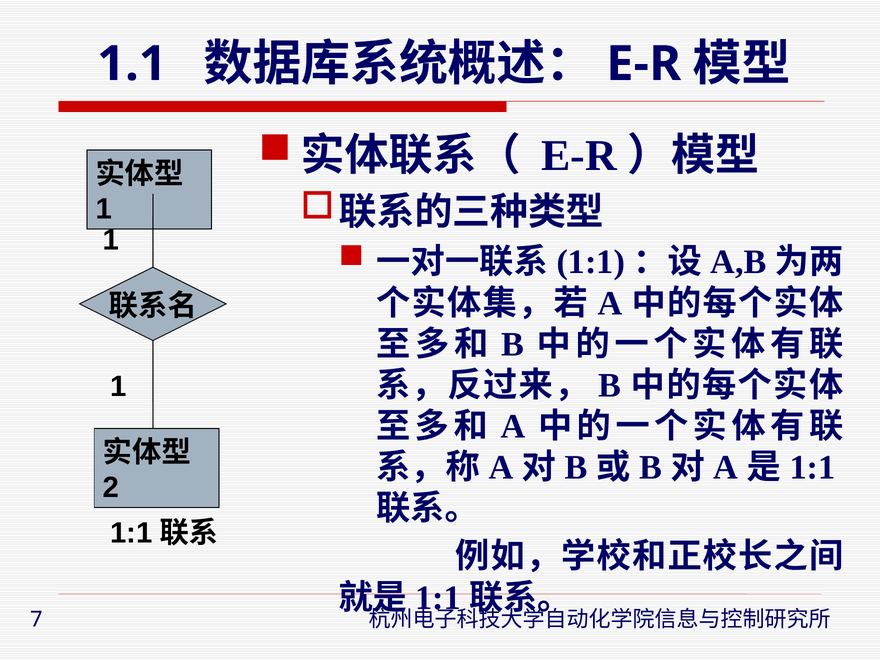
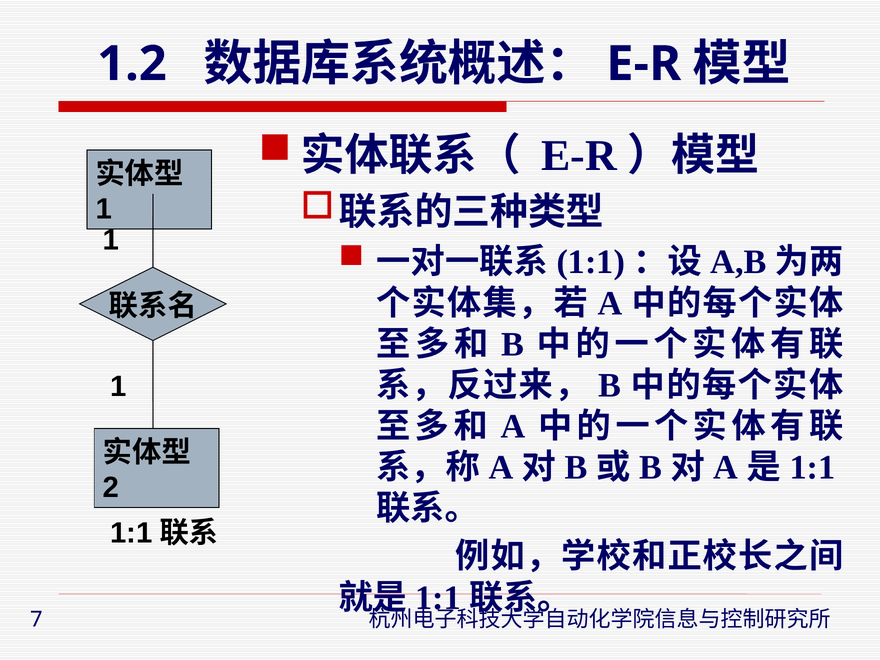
1.1: 1.1 -> 1.2
